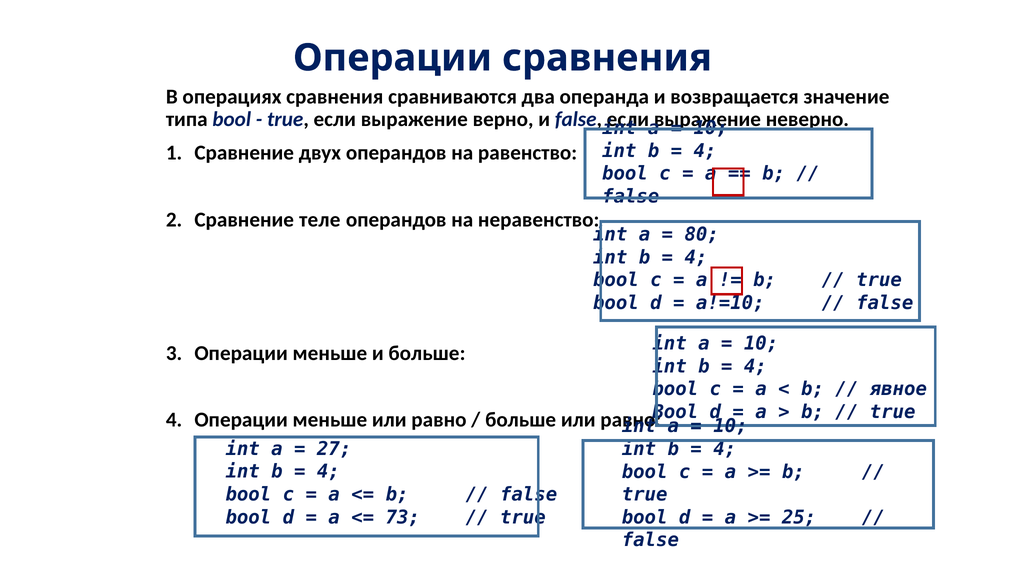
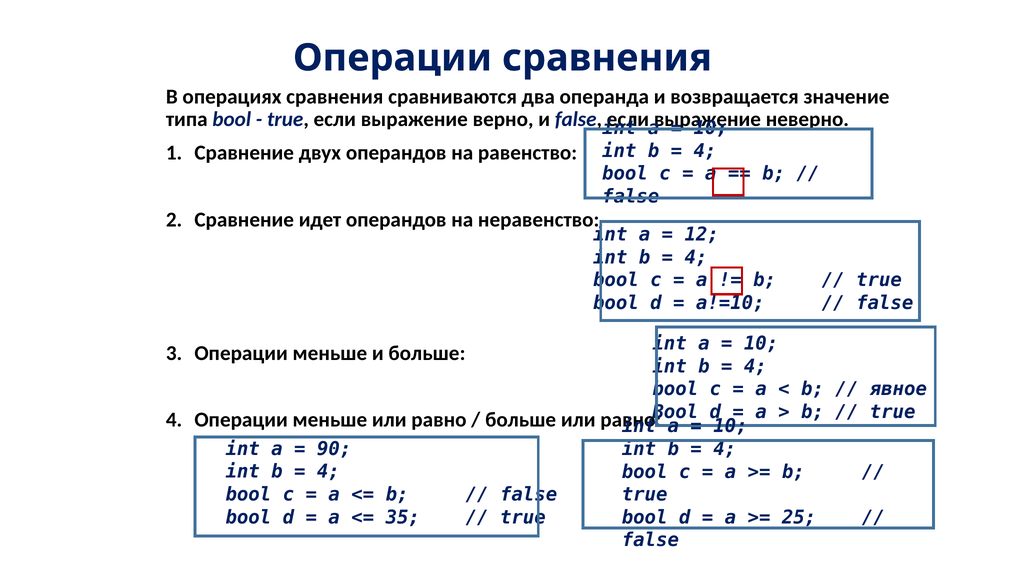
теле: теле -> идет
80: 80 -> 12
27: 27 -> 90
73: 73 -> 35
